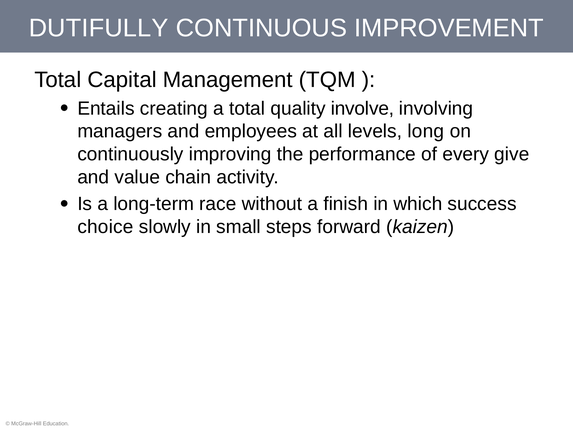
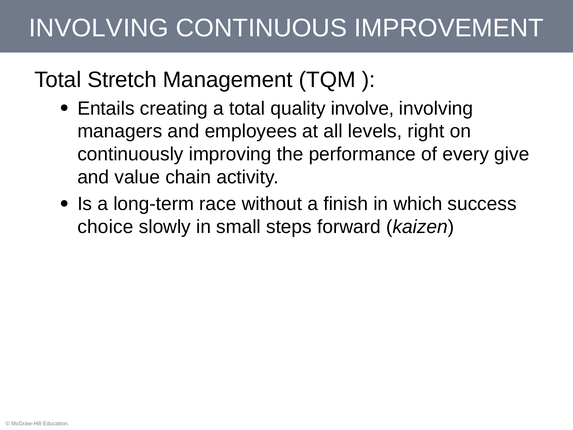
DUTIFULLY at (99, 28): DUTIFULLY -> INVOLVING
Capital: Capital -> Stretch
long: long -> right
